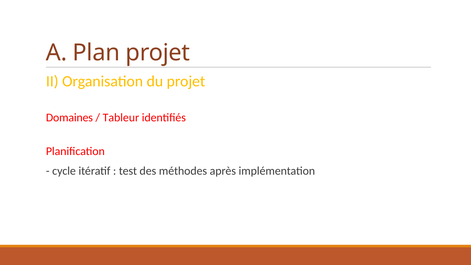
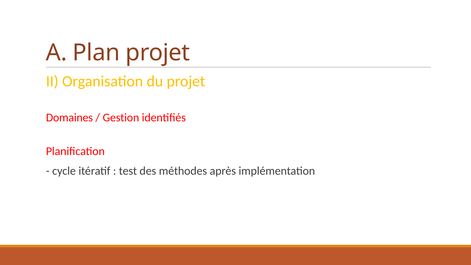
Tableur: Tableur -> Gestion
